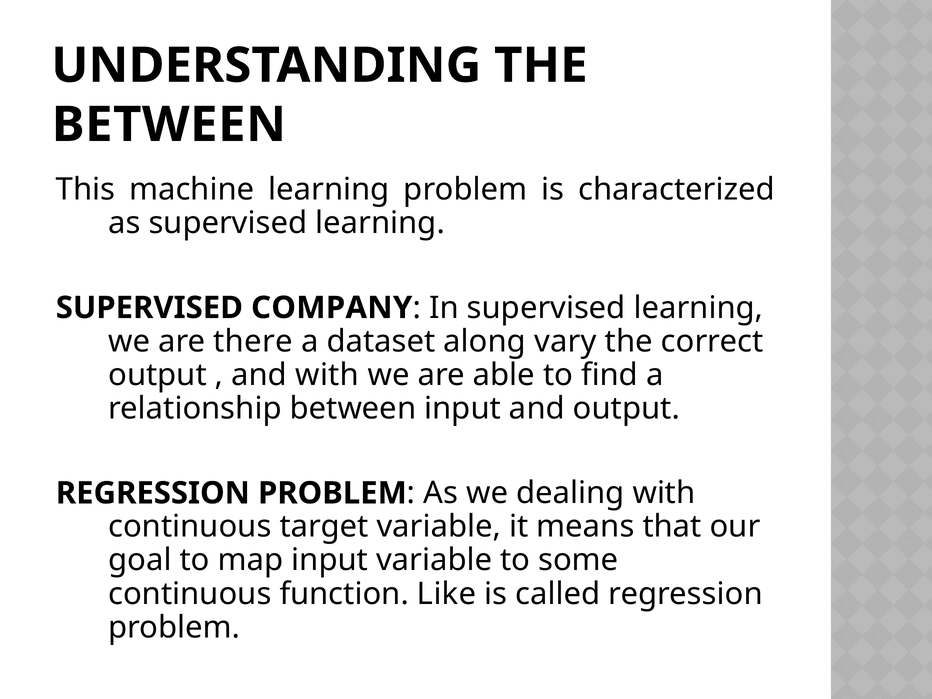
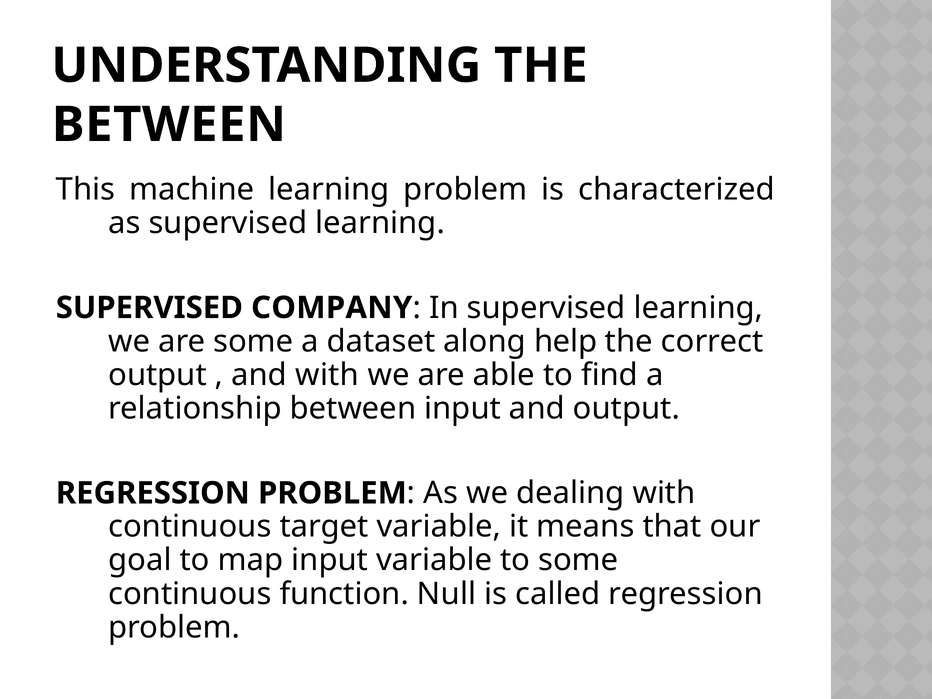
are there: there -> some
vary: vary -> help
Like: Like -> Null
